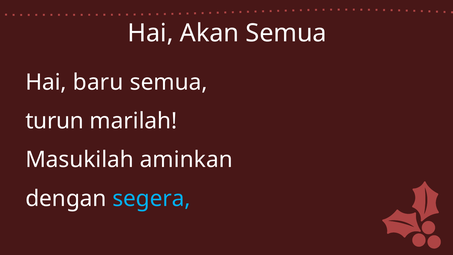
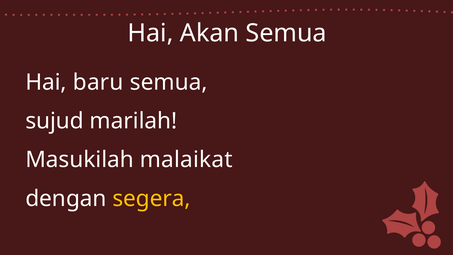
turun: turun -> sujud
aminkan: aminkan -> malaikat
segera colour: light blue -> yellow
